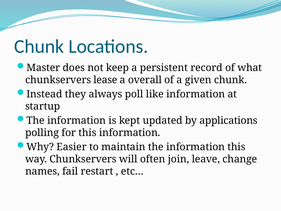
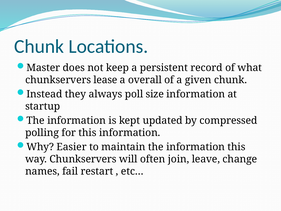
like: like -> size
applications: applications -> compressed
